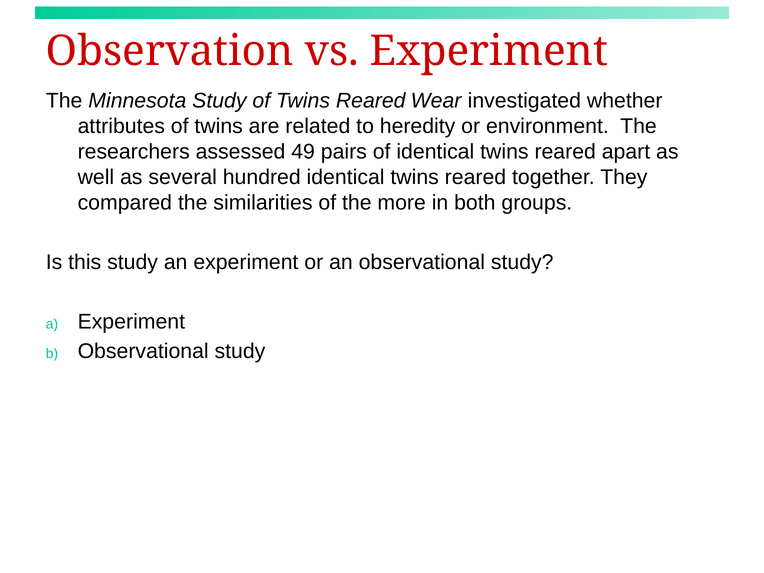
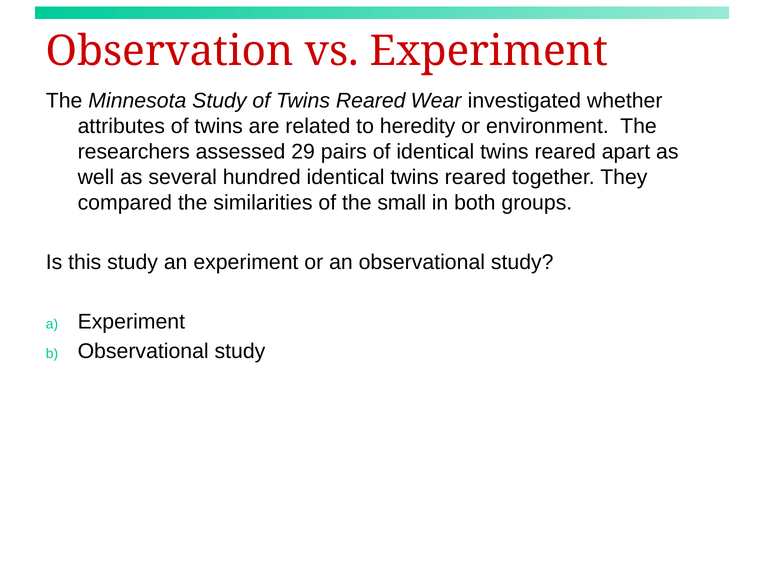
49: 49 -> 29
more: more -> small
